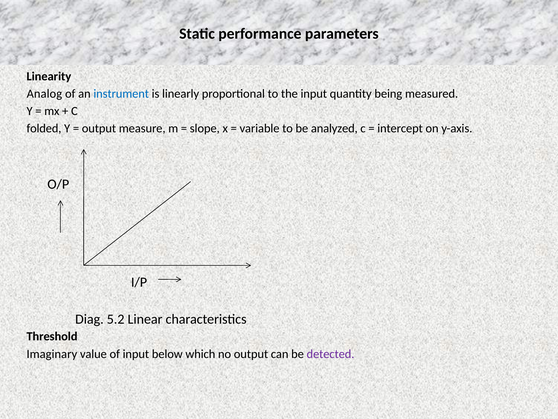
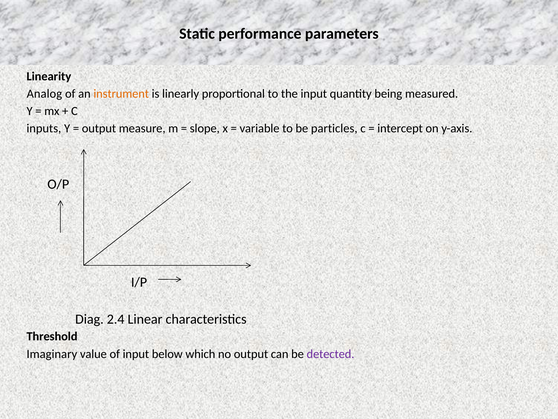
instrument colour: blue -> orange
folded: folded -> inputs
analyzed: analyzed -> particles
5.2: 5.2 -> 2.4
